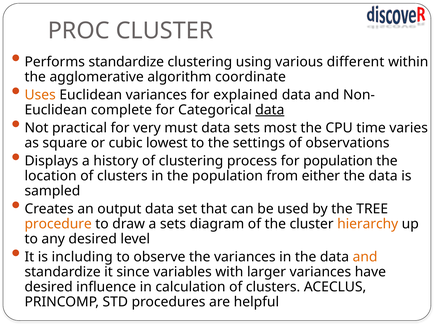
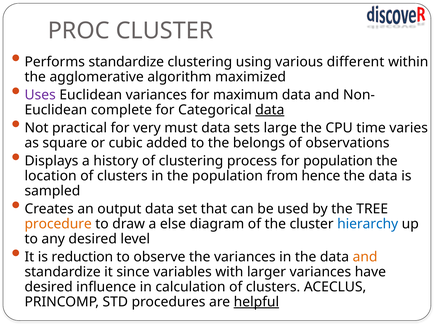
coordinate: coordinate -> maximized
Uses colour: orange -> purple
explained: explained -> maximum
most: most -> large
lowest: lowest -> added
settings: settings -> belongs
either: either -> hence
a sets: sets -> else
hierarchy colour: orange -> blue
including: including -> reduction
helpful underline: none -> present
